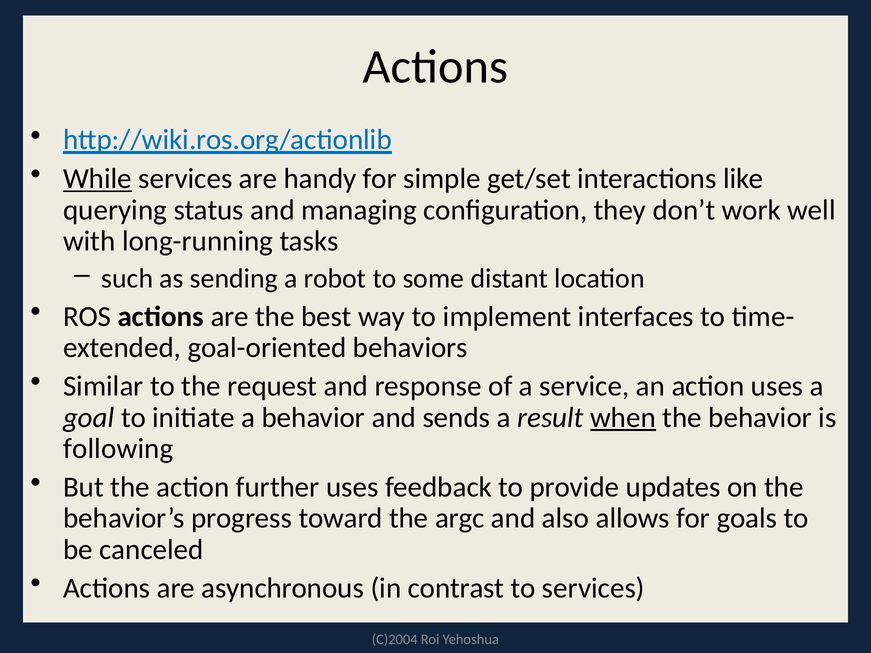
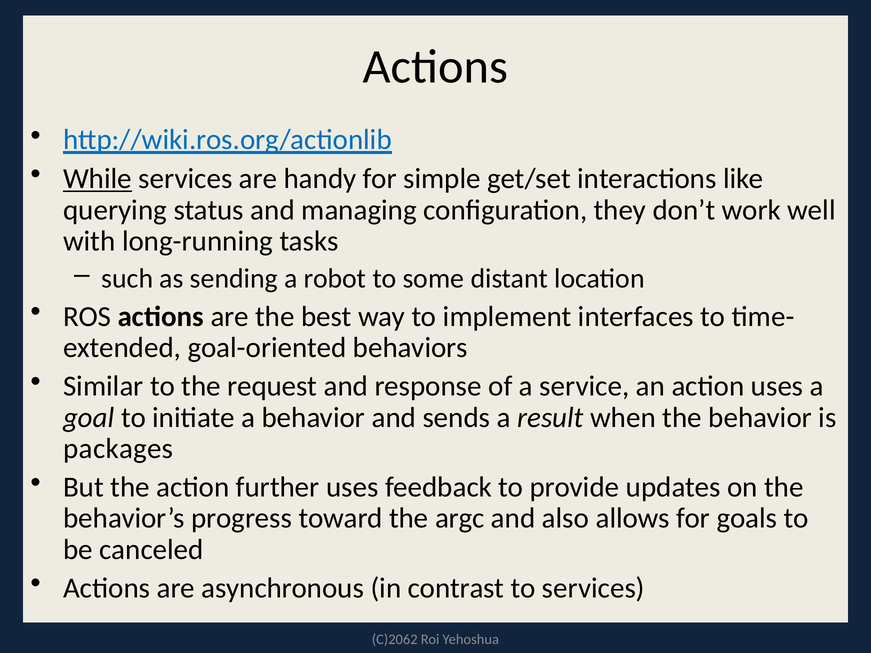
when underline: present -> none
following: following -> packages
C)2004: C)2004 -> C)2062
